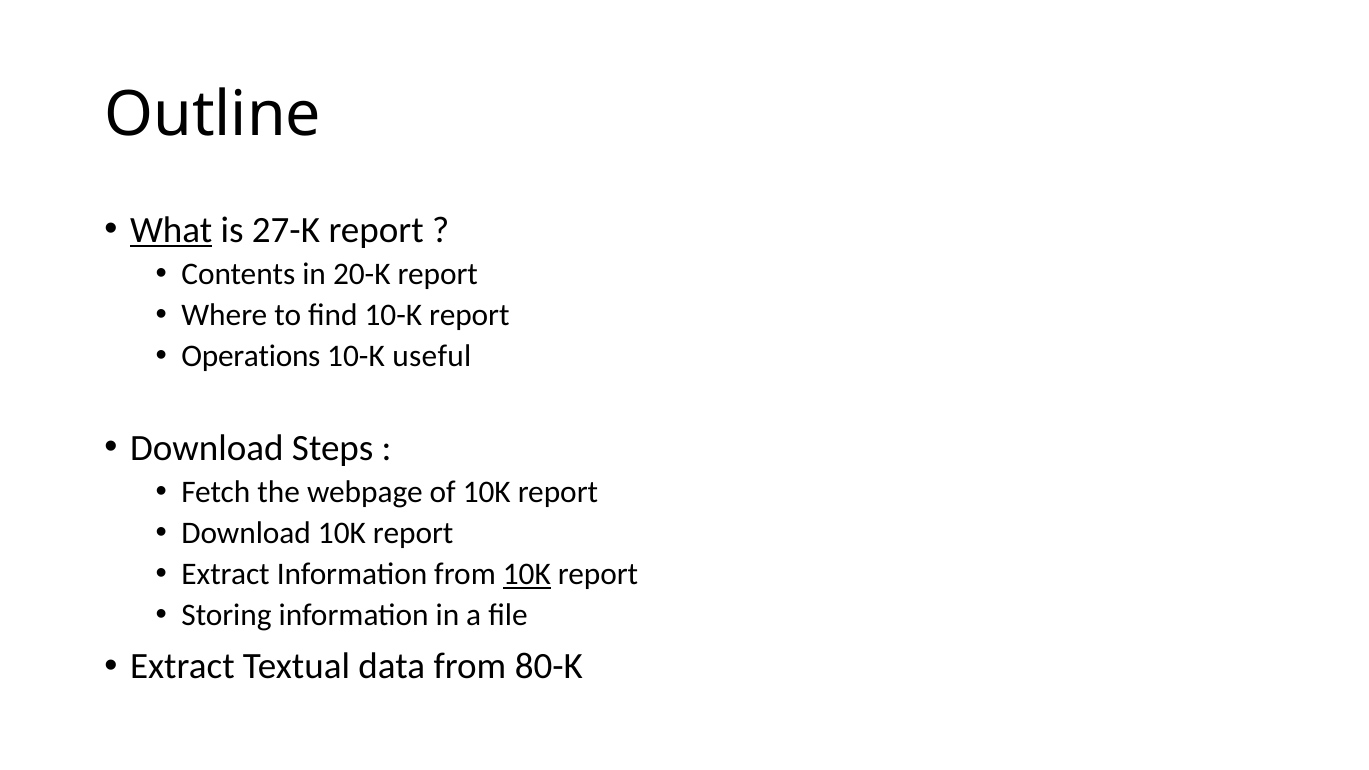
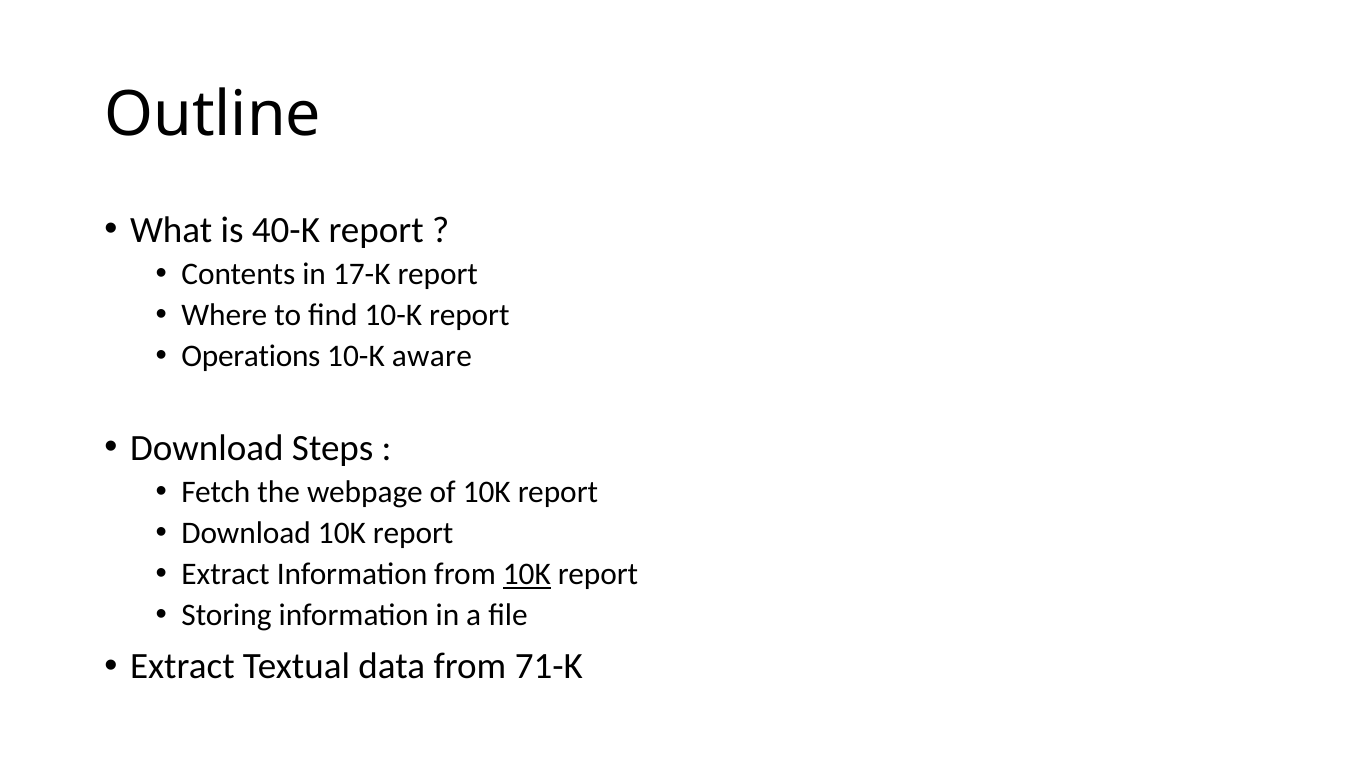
What underline: present -> none
27-K: 27-K -> 40-K
20-K: 20-K -> 17-K
useful: useful -> aware
80-K: 80-K -> 71-K
